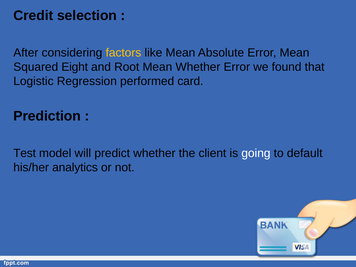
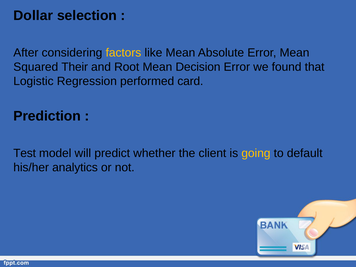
Credit: Credit -> Dollar
Eight: Eight -> Their
Mean Whether: Whether -> Decision
going colour: white -> yellow
